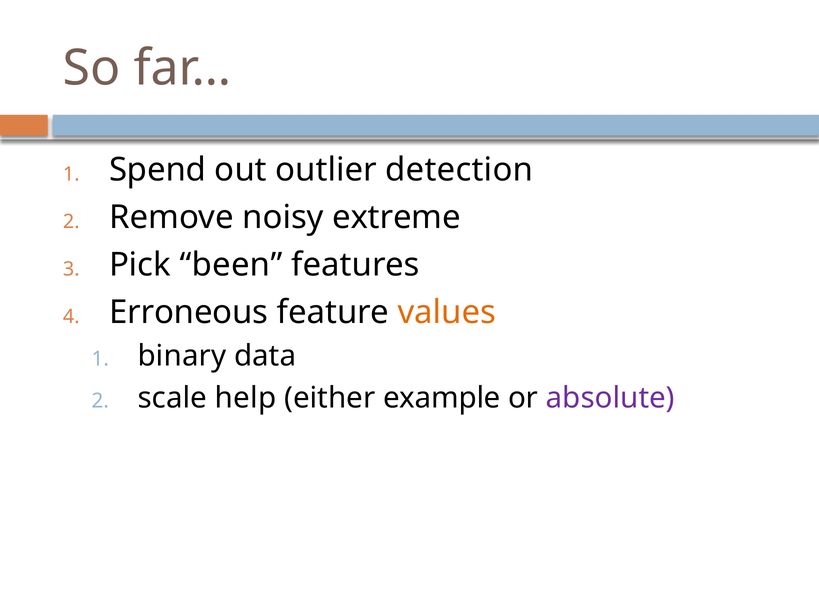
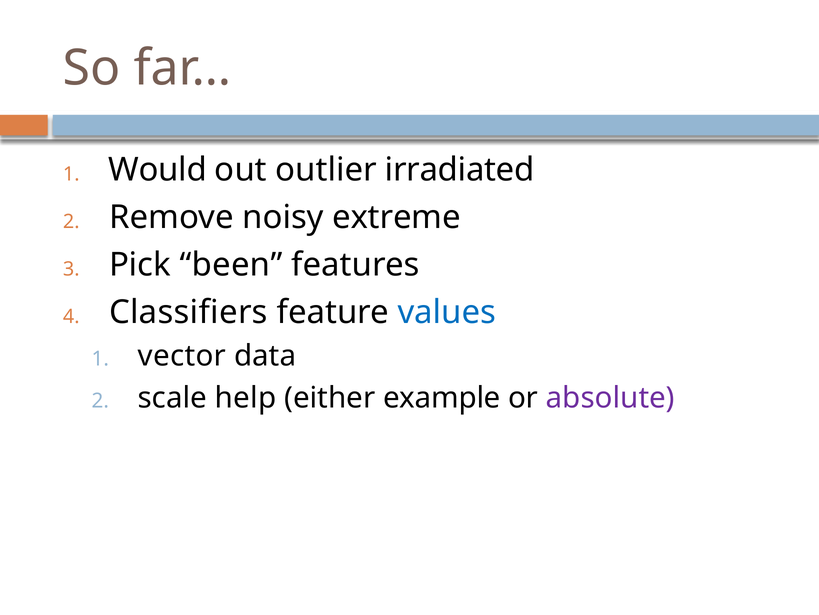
Spend: Spend -> Would
detection: detection -> irradiated
Erroneous: Erroneous -> Classifiers
values colour: orange -> blue
binary: binary -> vector
